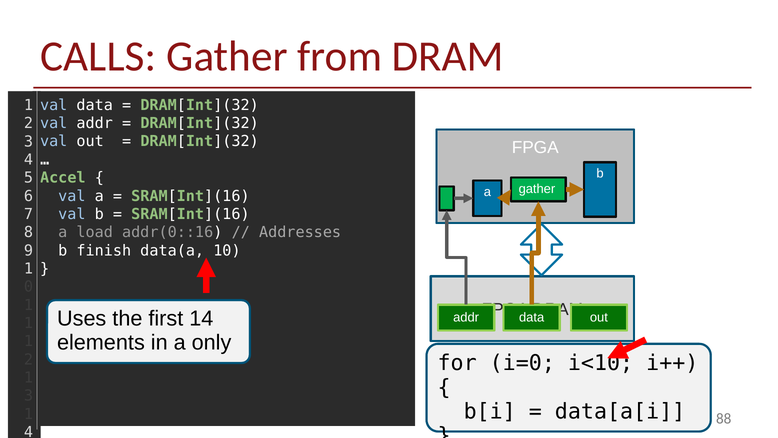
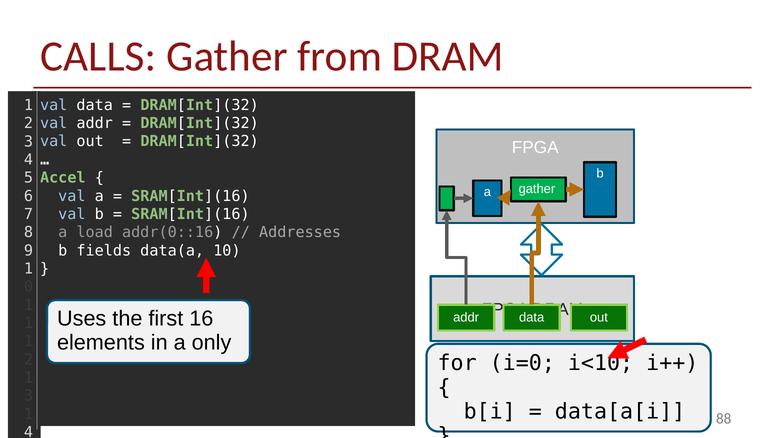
finish: finish -> fields
14: 14 -> 16
